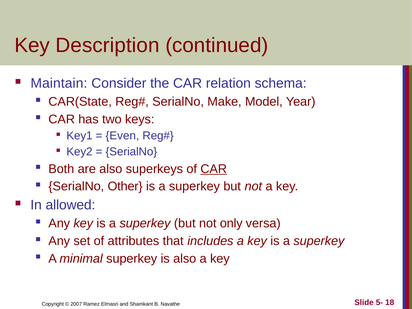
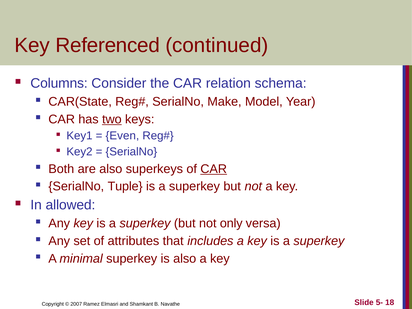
Description: Description -> Referenced
Maintain: Maintain -> Columns
two underline: none -> present
Other: Other -> Tuple
